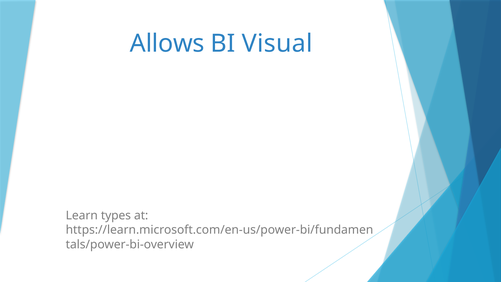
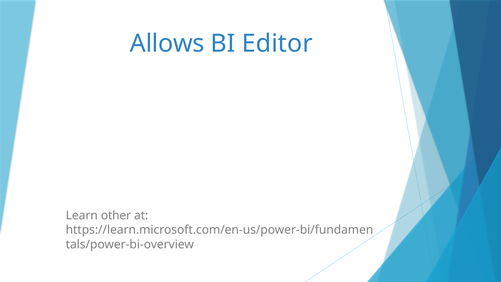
Visual: Visual -> Editor
types: types -> other
